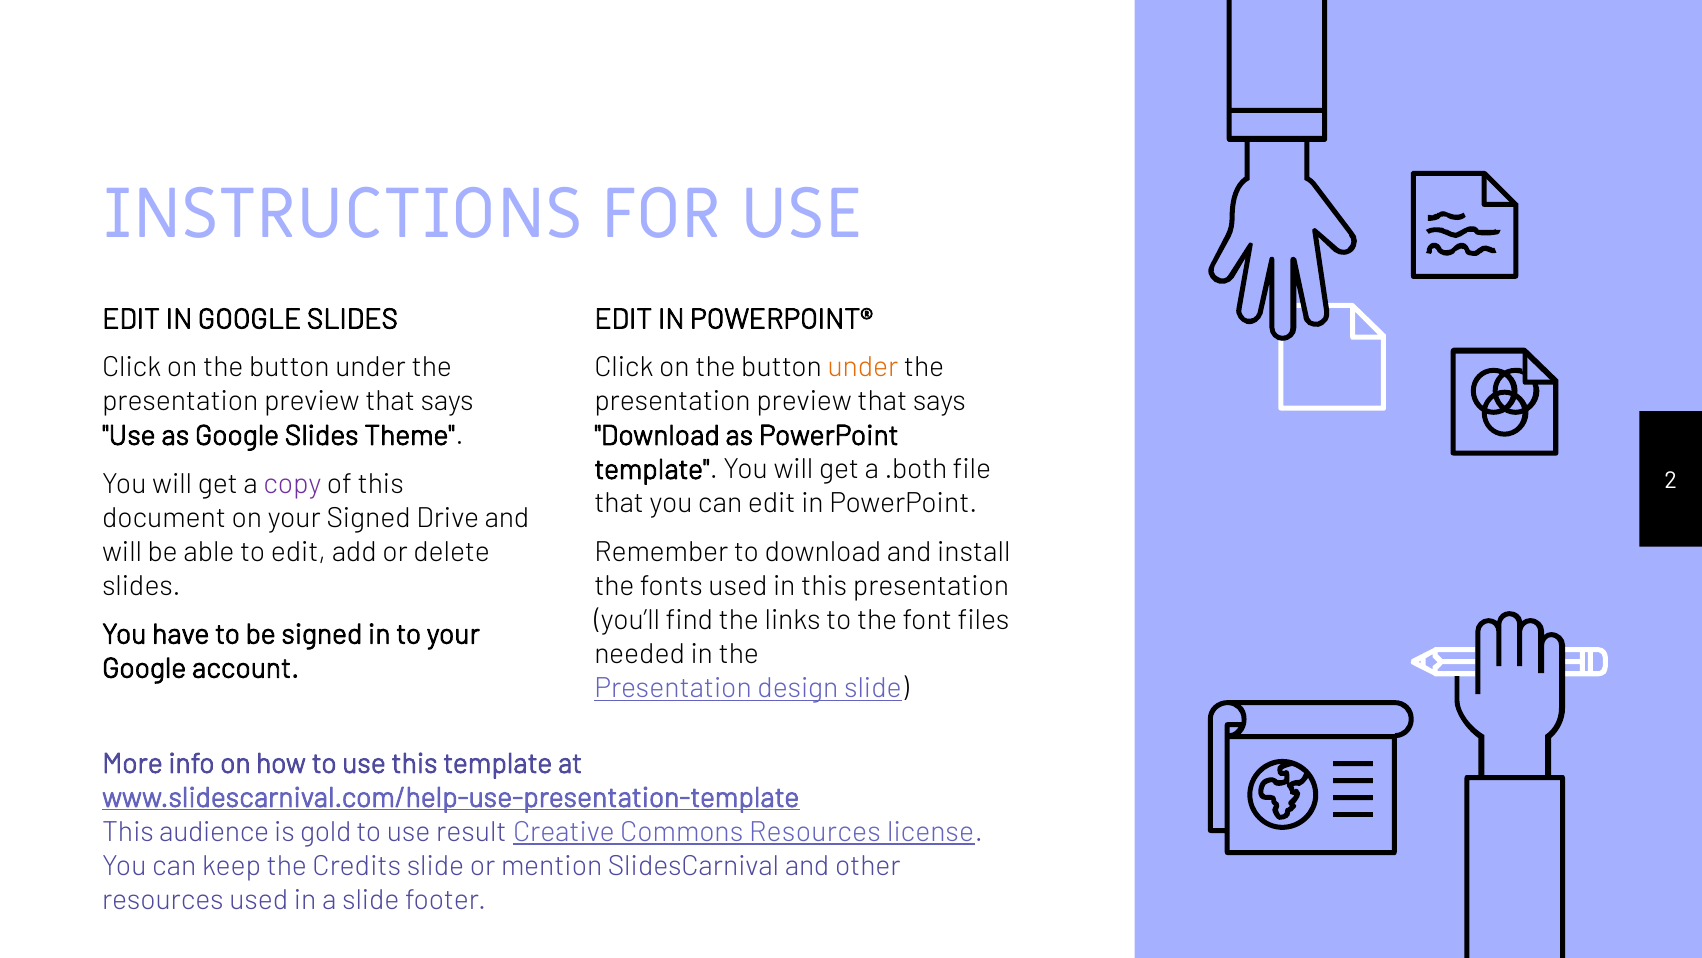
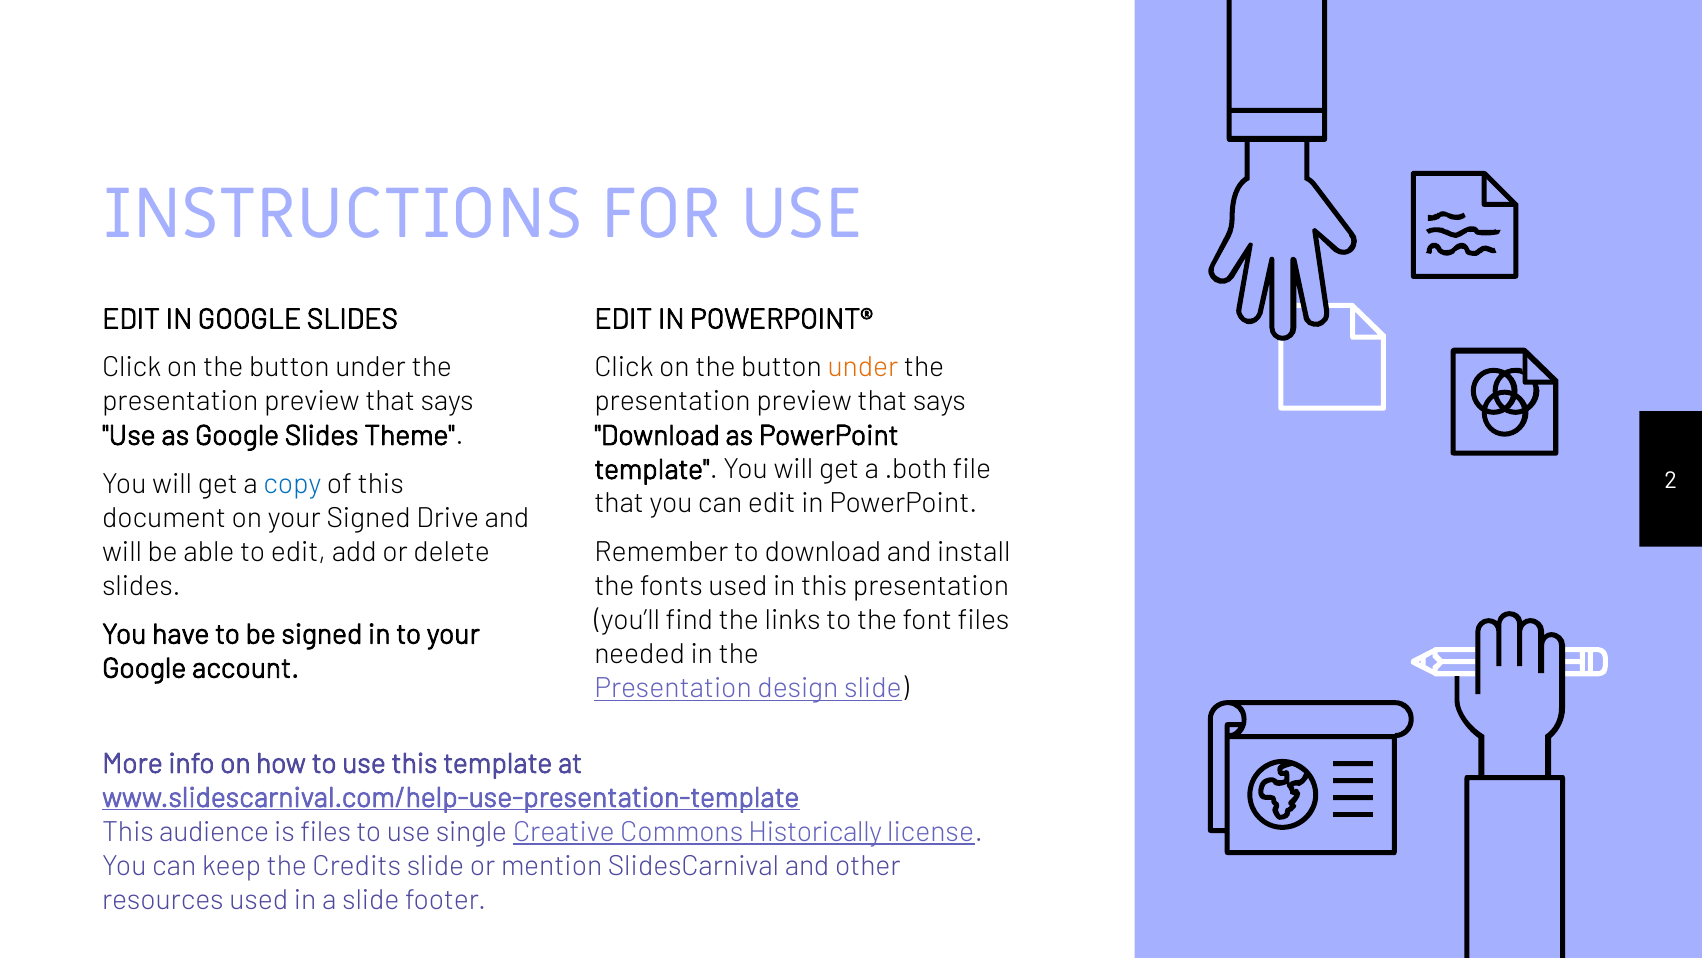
copy colour: purple -> blue
is gold: gold -> files
result: result -> single
Commons Resources: Resources -> Historically
